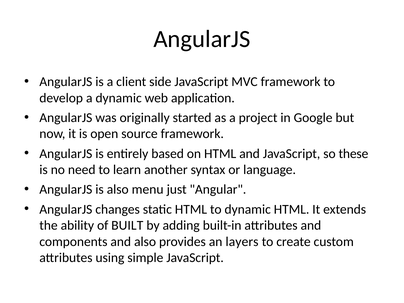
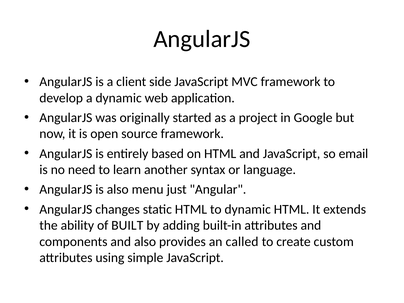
these: these -> email
layers: layers -> called
